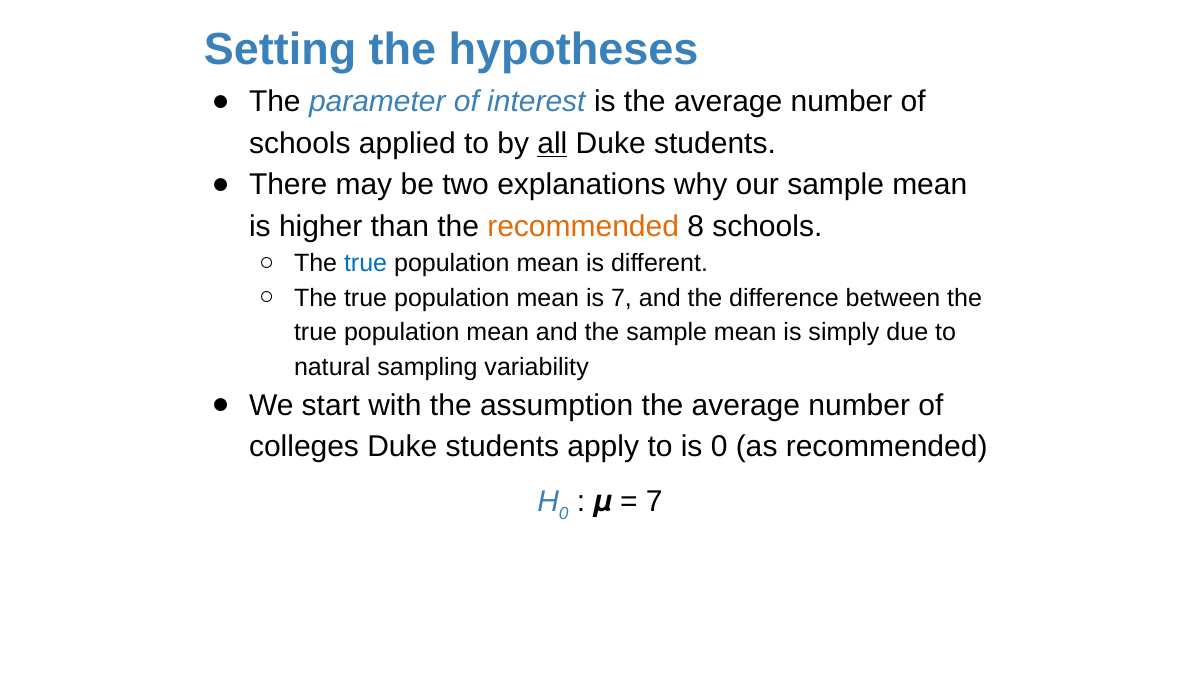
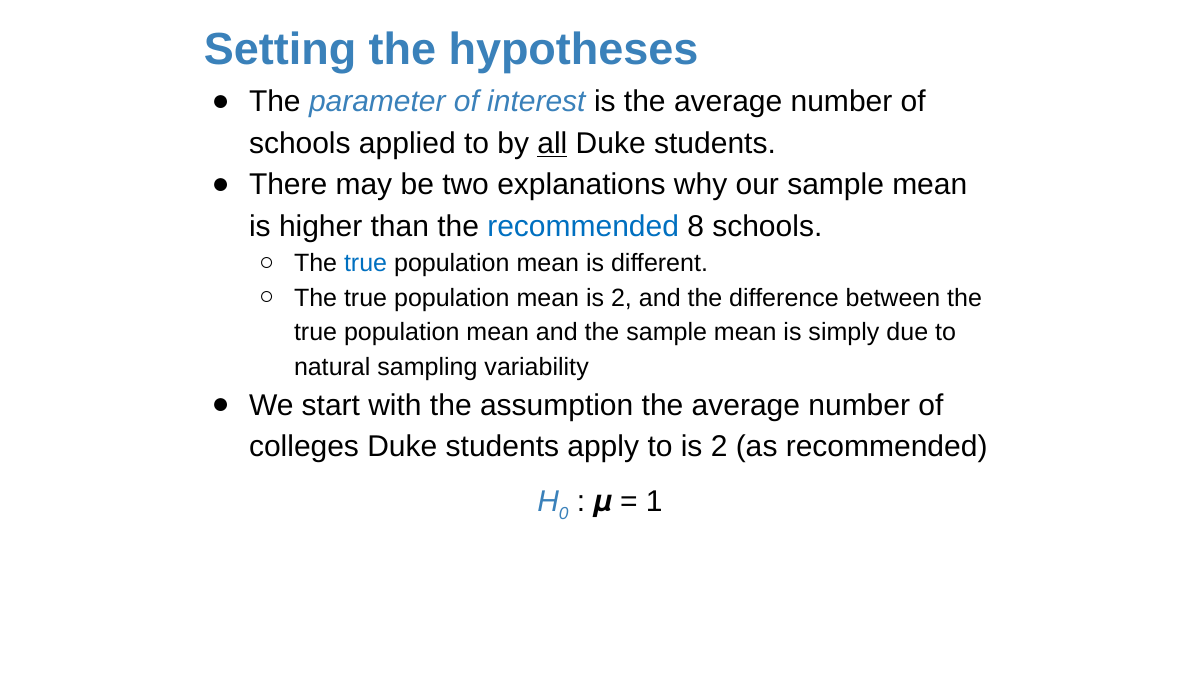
recommended at (583, 226) colour: orange -> blue
mean is 7: 7 -> 2
to is 0: 0 -> 2
7 at (654, 502): 7 -> 1
